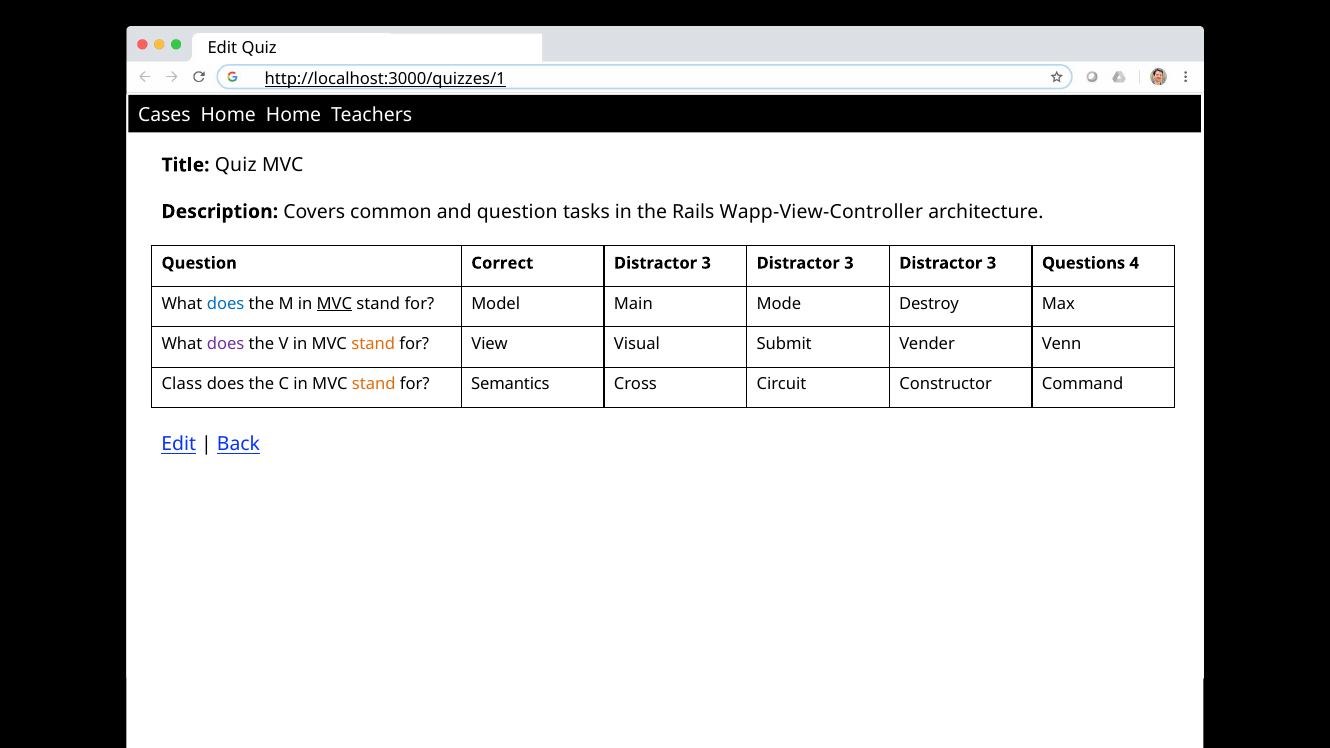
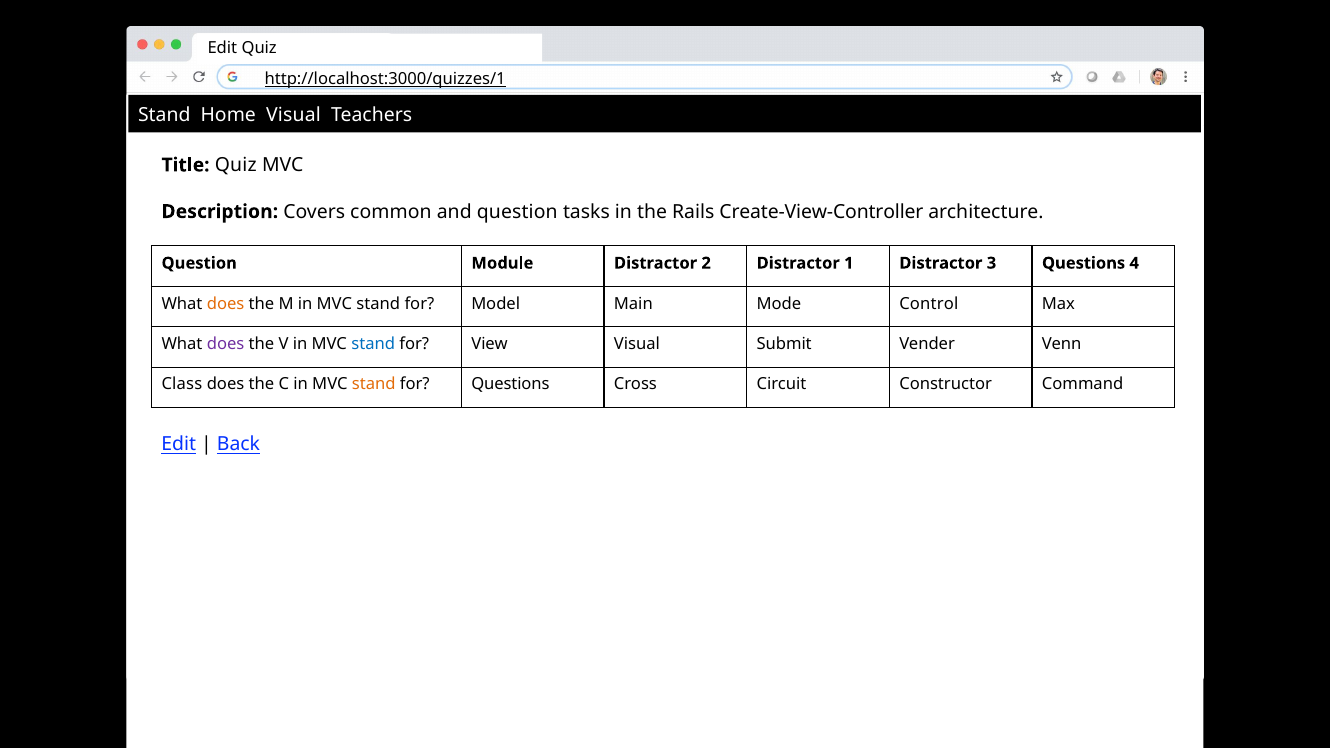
Cases at (164, 115): Cases -> Stand
Home Home: Home -> Visual
Wapp-View-Controller: Wapp-View-Controller -> Create-View-Controller
Correct: Correct -> Module
3 at (706, 263): 3 -> 2
3 at (849, 263): 3 -> 1
does at (226, 304) colour: blue -> orange
MVC at (334, 304) underline: present -> none
Destroy: Destroy -> Control
stand at (373, 344) colour: orange -> blue
for Semantics: Semantics -> Questions
